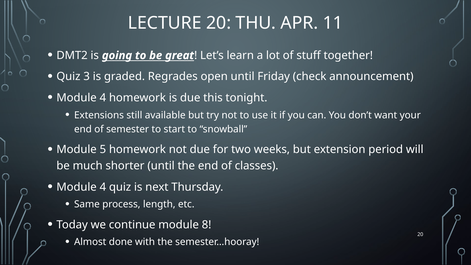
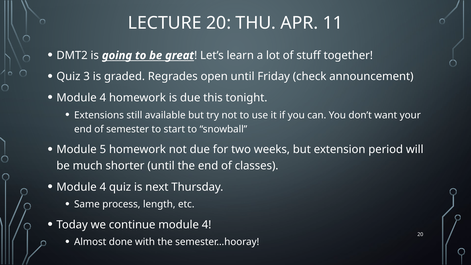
continue module 8: 8 -> 4
